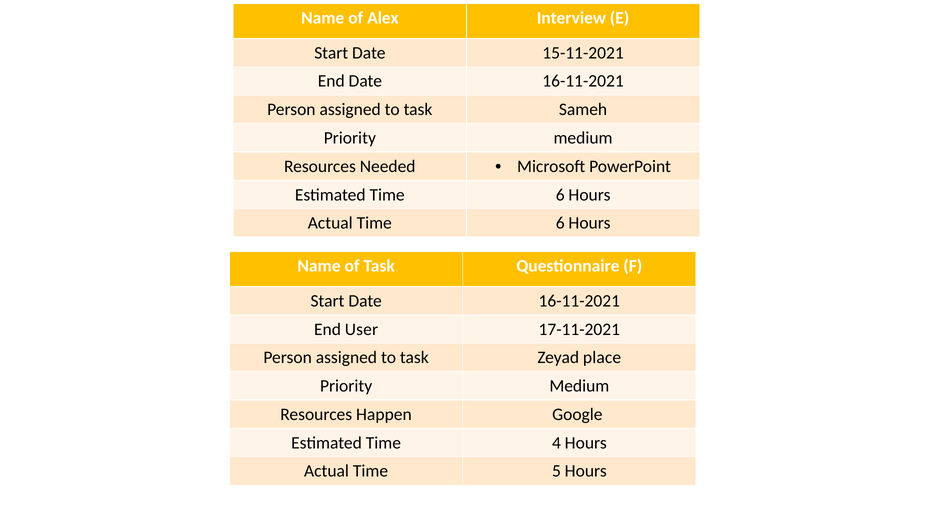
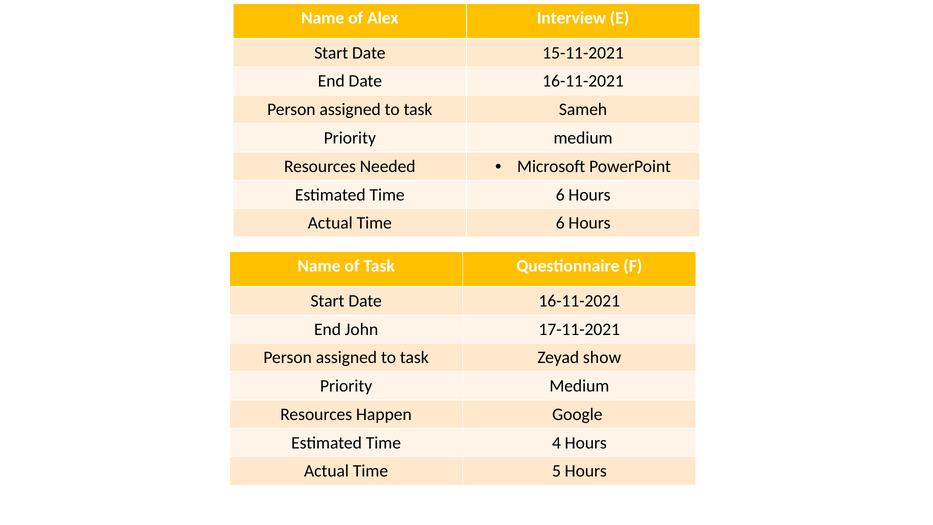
User: User -> John
place: place -> show
